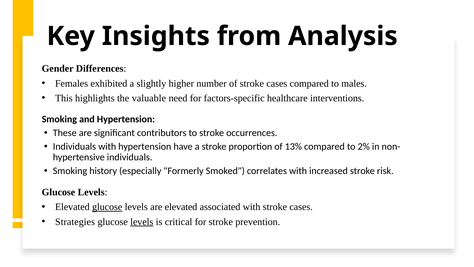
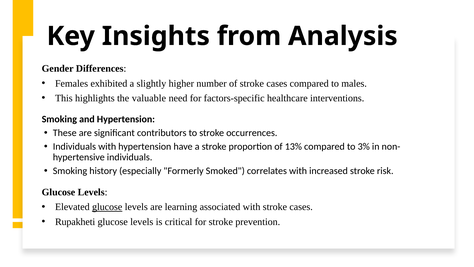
2%: 2% -> 3%
are elevated: elevated -> learning
Strategies: Strategies -> Rupakheti
levels at (142, 222) underline: present -> none
